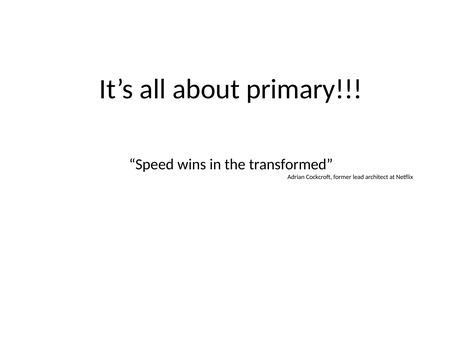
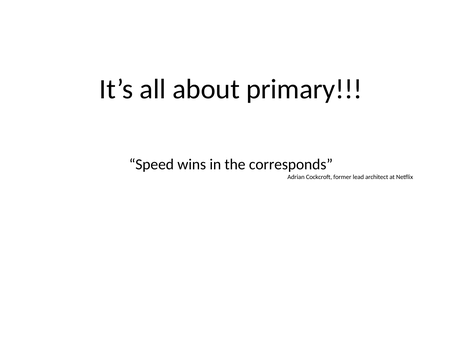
transformed: transformed -> corresponds
